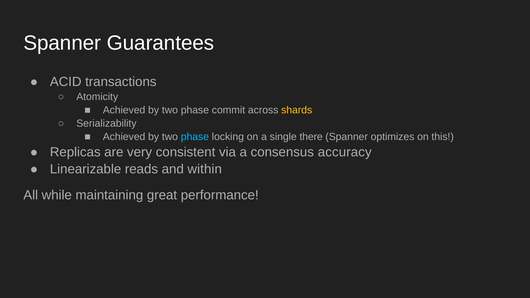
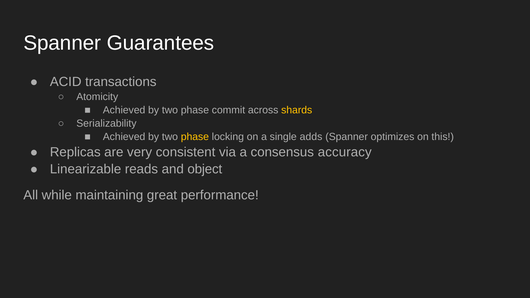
phase at (195, 137) colour: light blue -> yellow
there: there -> adds
within: within -> object
